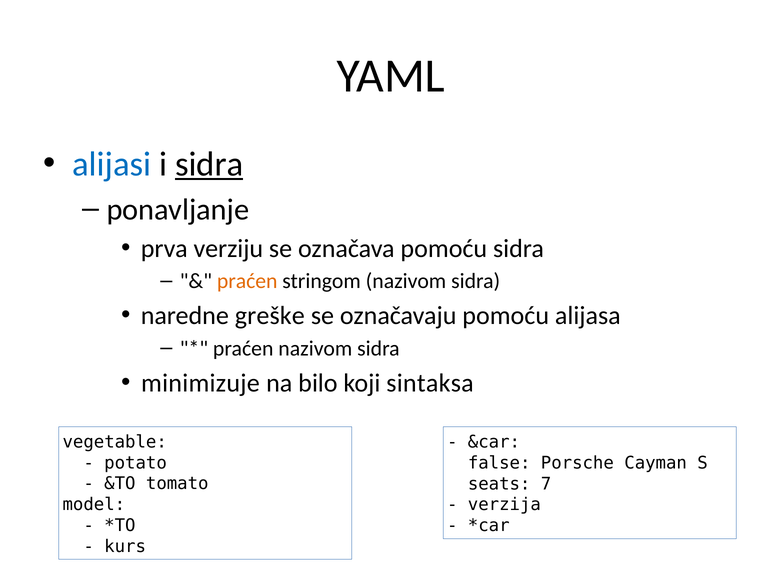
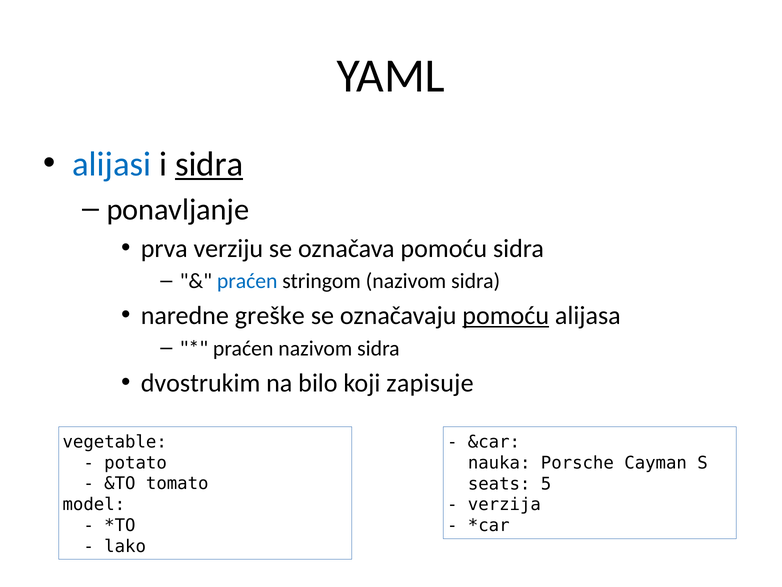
praćen at (247, 281) colour: orange -> blue
pomoću at (506, 315) underline: none -> present
minimizuje: minimizuje -> dvostrukim
sintaksa: sintaksa -> zapisuje
false: false -> nauka
7: 7 -> 5
kurs: kurs -> lako
